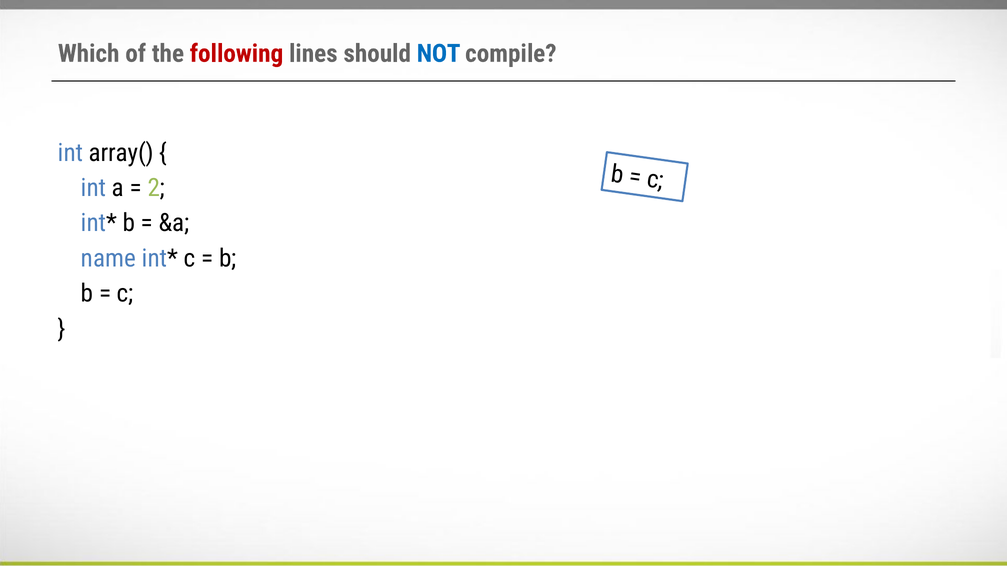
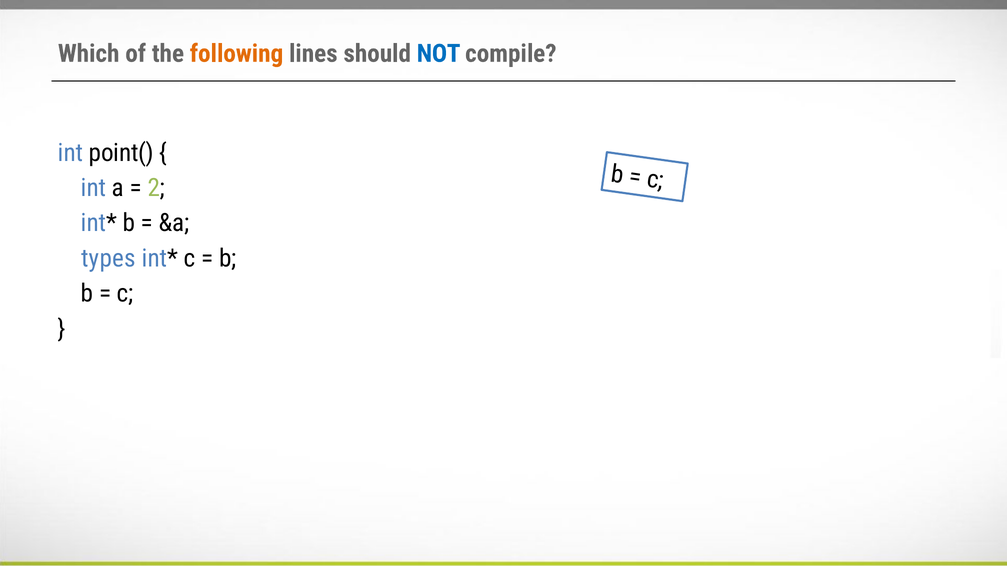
following colour: red -> orange
array(: array( -> point(
name: name -> types
